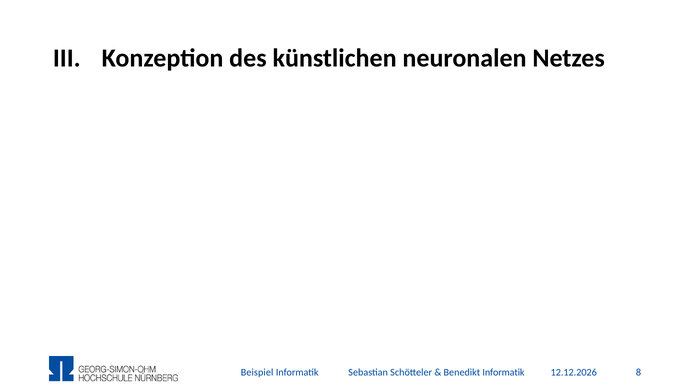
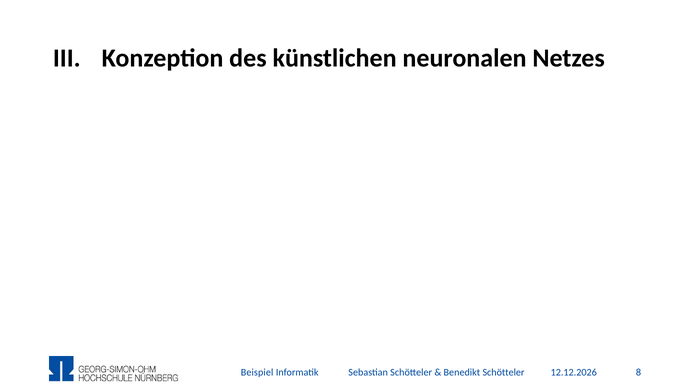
Benedikt Informatik: Informatik -> Schötteler
